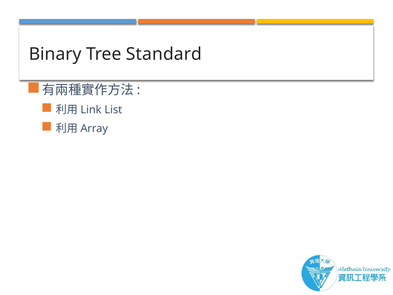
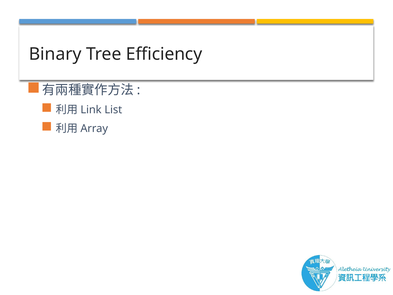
Standard: Standard -> Efficiency
